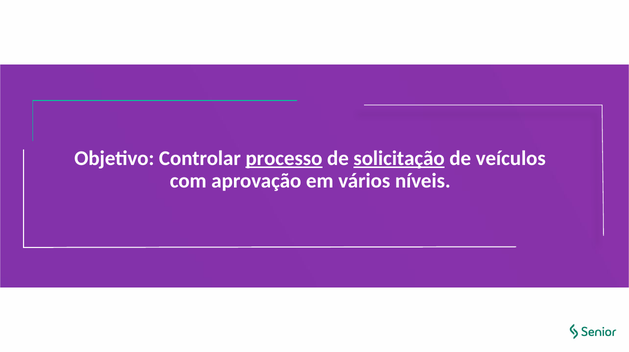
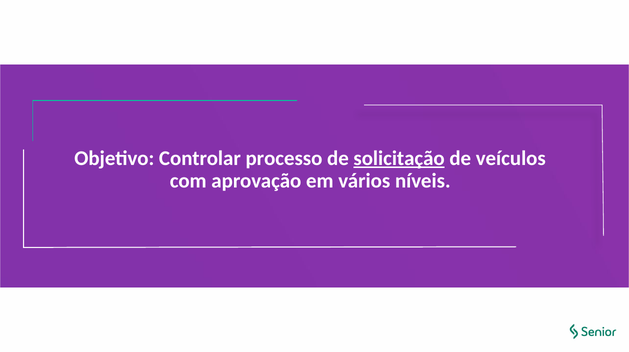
processo underline: present -> none
